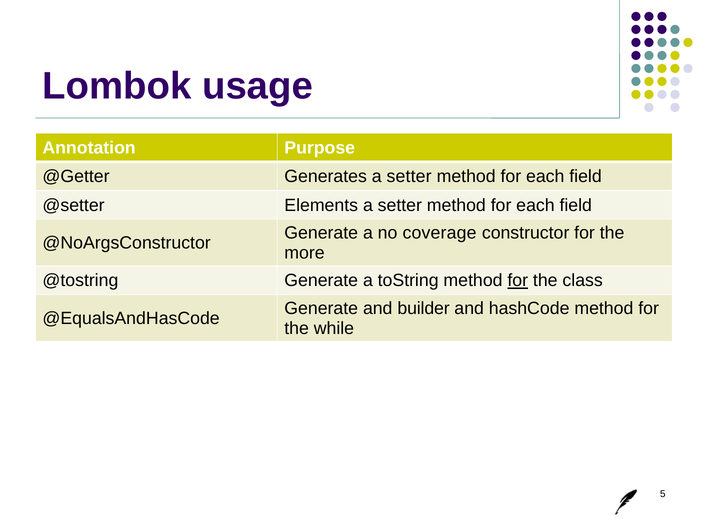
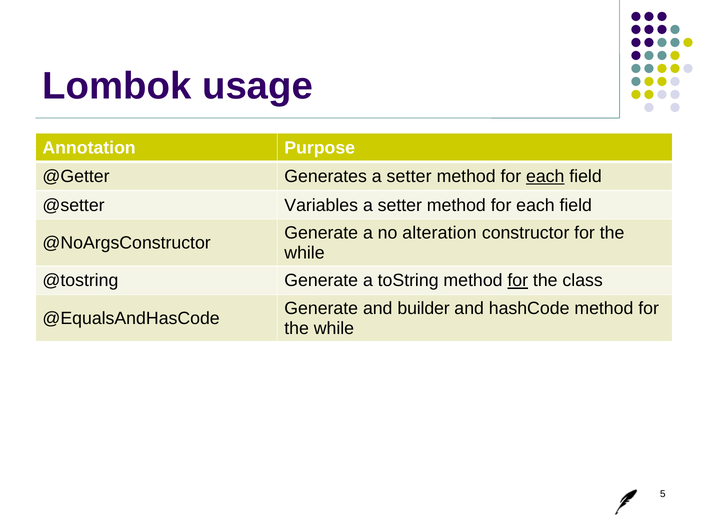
each at (545, 176) underline: none -> present
Elements: Elements -> Variables
coverage: coverage -> alteration
more at (304, 253): more -> while
